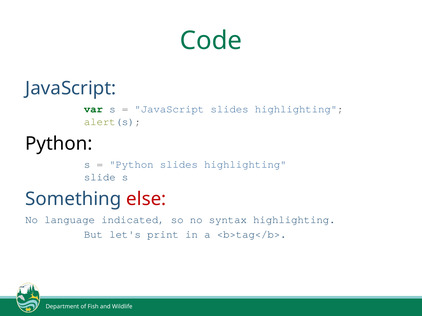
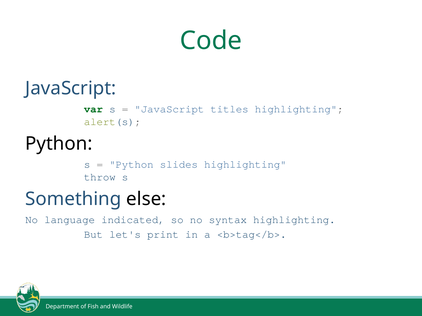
JavaScript slides: slides -> titles
slide: slide -> throw
else colour: red -> black
